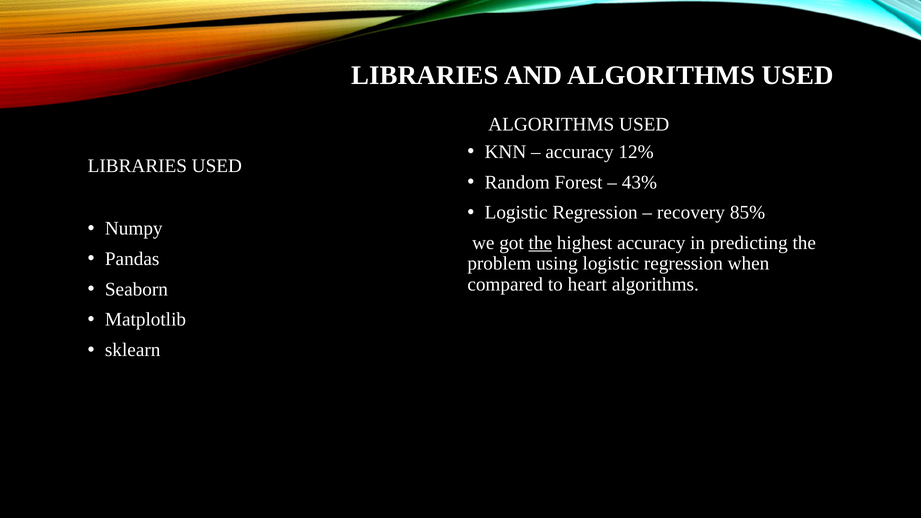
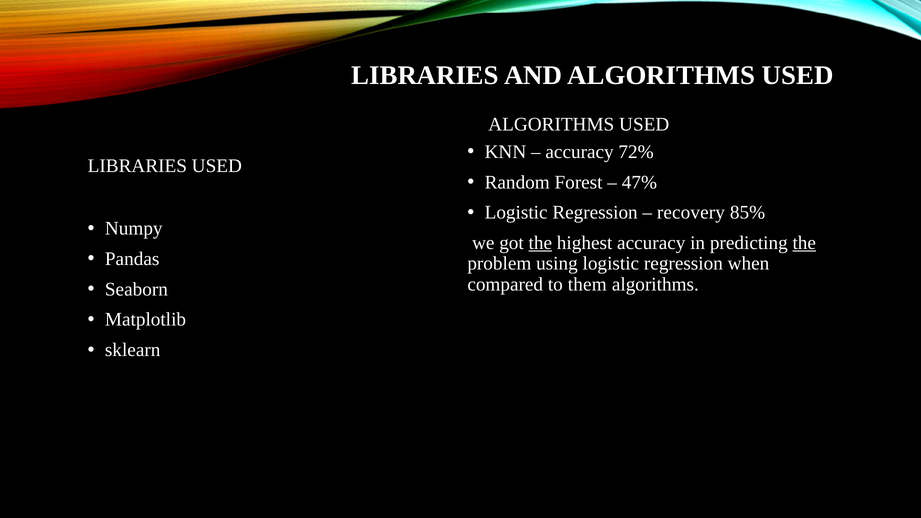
12%: 12% -> 72%
43%: 43% -> 47%
the at (804, 243) underline: none -> present
heart: heart -> them
